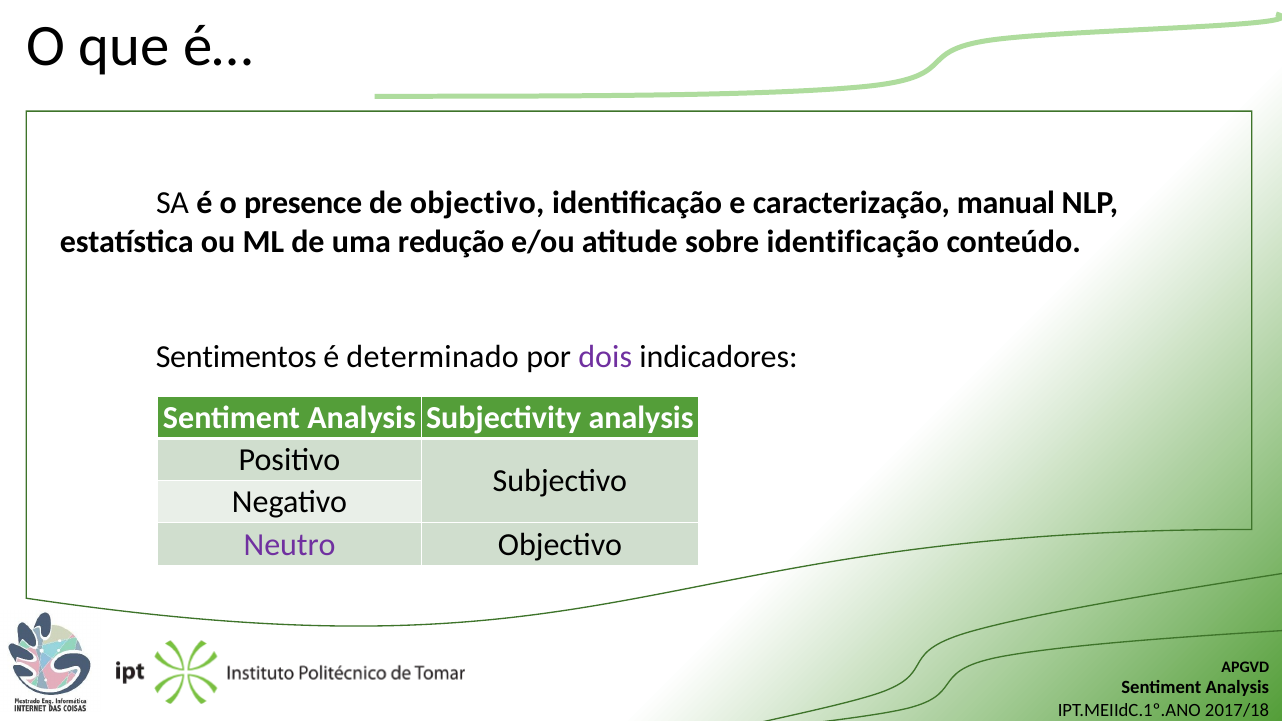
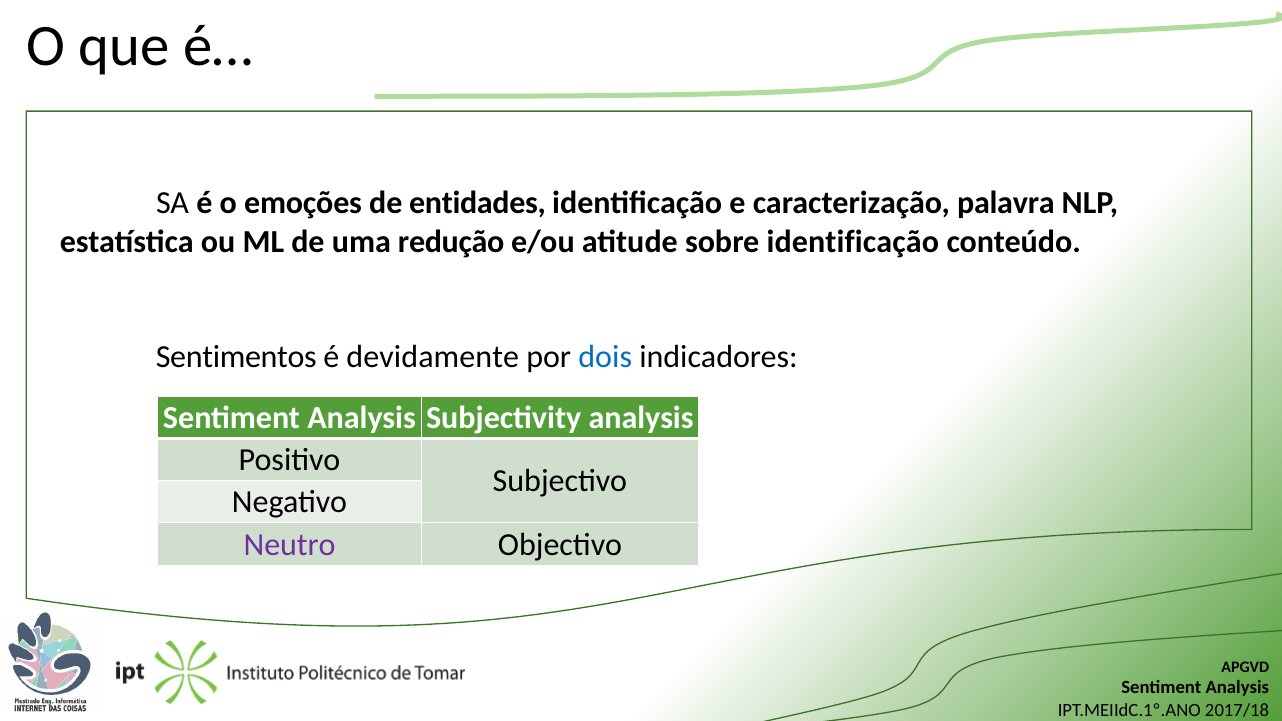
presence: presence -> emoções
de objectivo: objectivo -> entidades
manual: manual -> palavra
determinado: determinado -> devidamente
dois colour: purple -> blue
